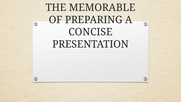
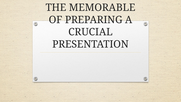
CONCISE: CONCISE -> CRUCIAL
